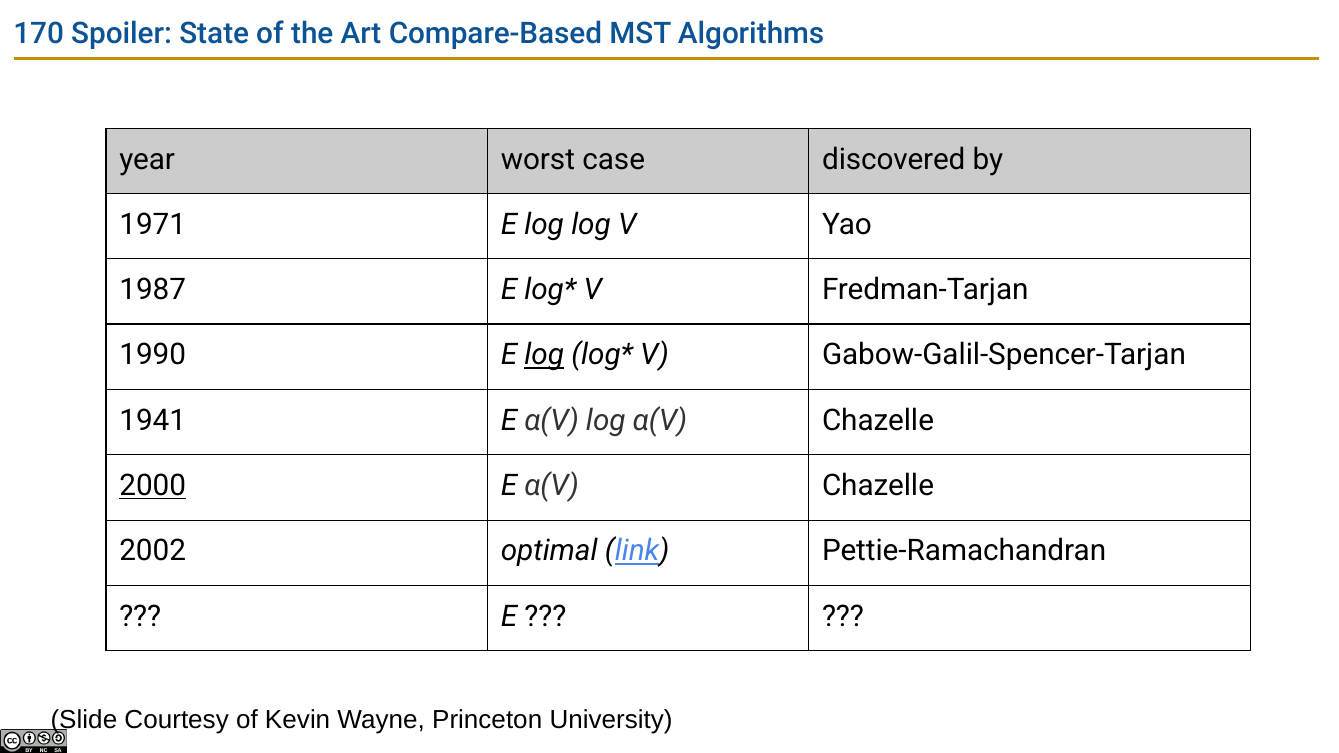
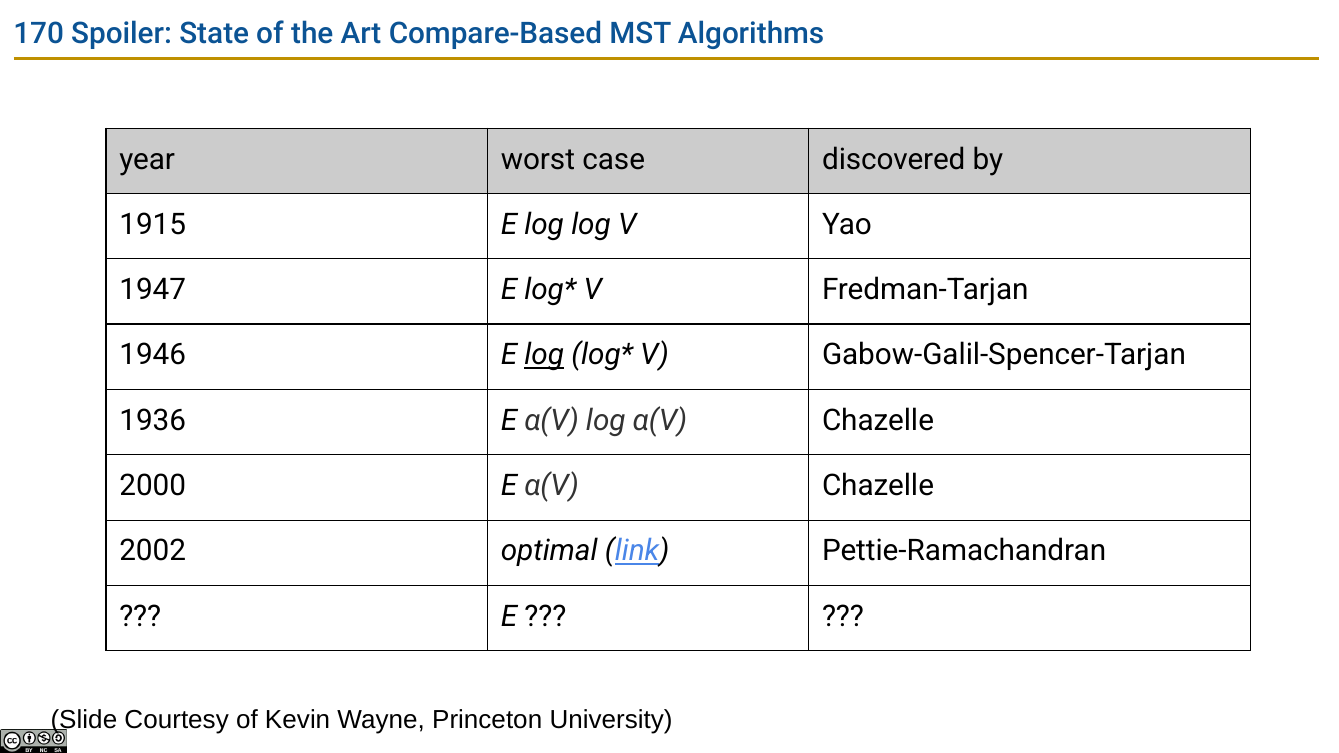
1971: 1971 -> 1915
1987: 1987 -> 1947
1990: 1990 -> 1946
1941: 1941 -> 1936
2000 underline: present -> none
